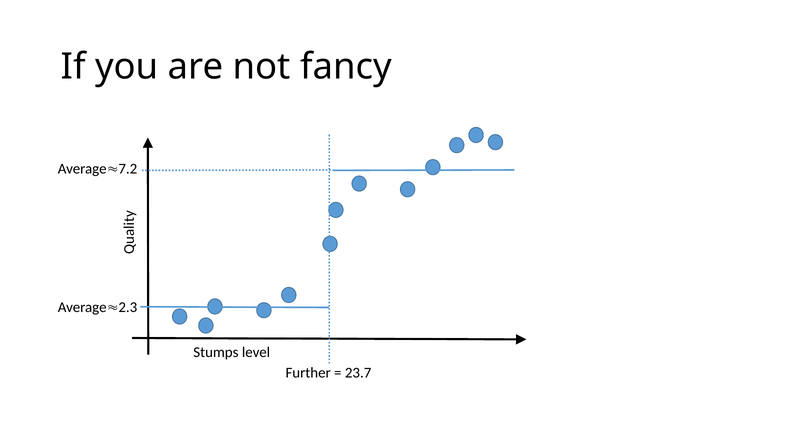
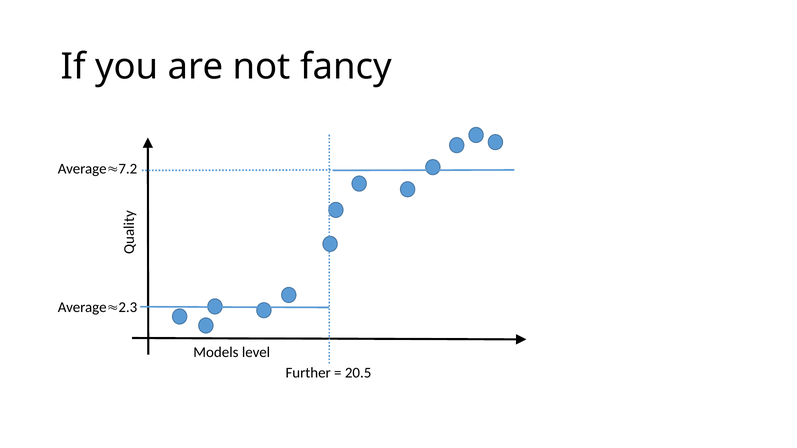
Stumps: Stumps -> Models
23.7: 23.7 -> 20.5
